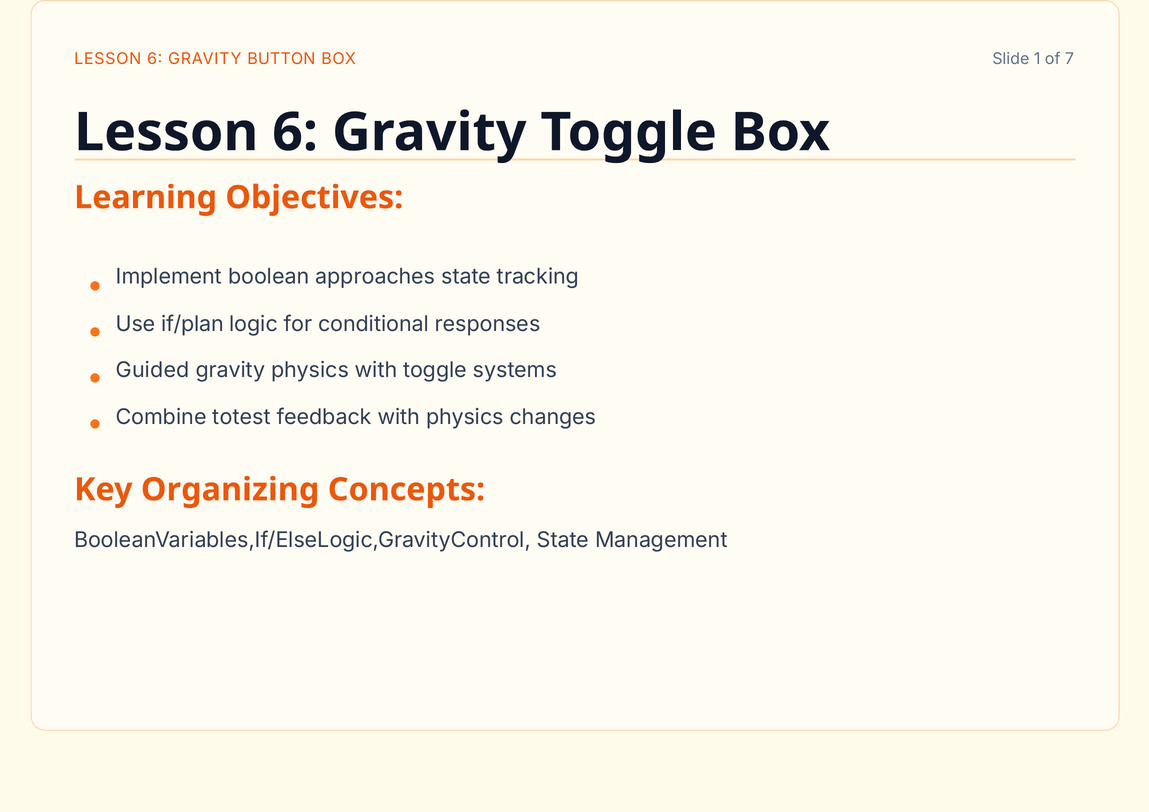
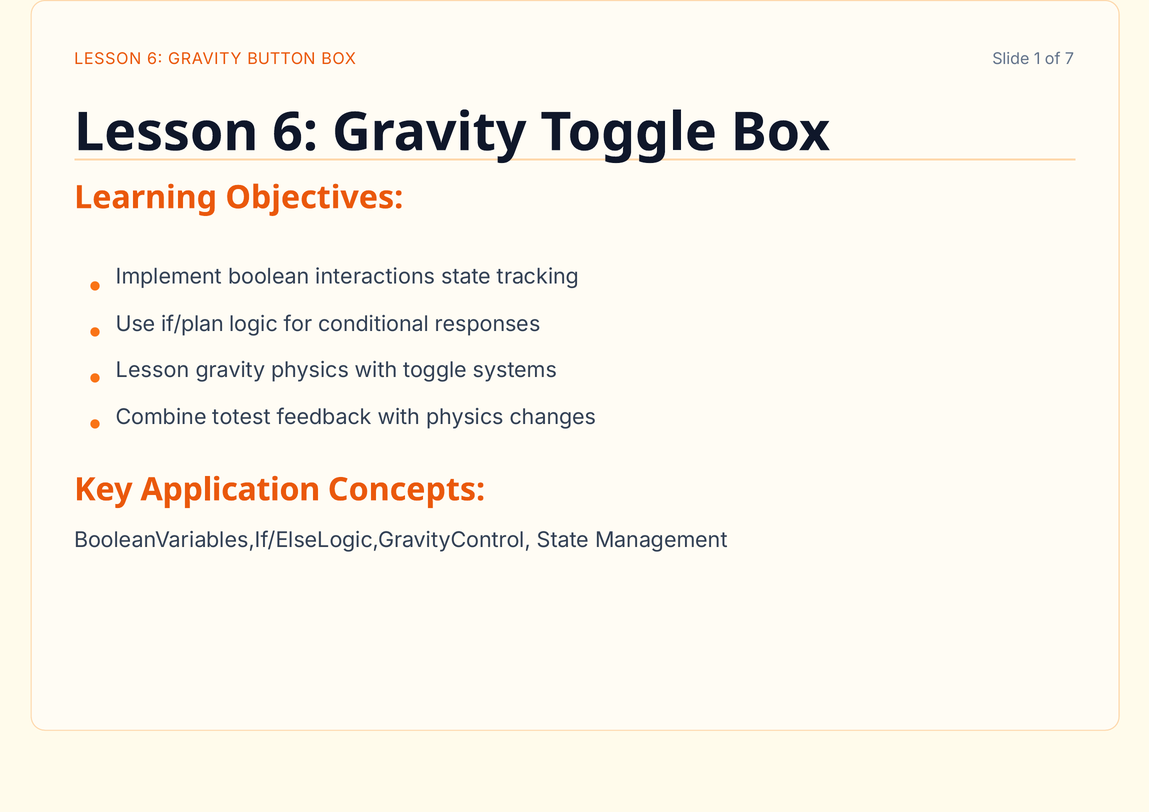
approaches: approaches -> interactions
Guided at (153, 370): Guided -> Lesson
Organizing: Organizing -> Application
